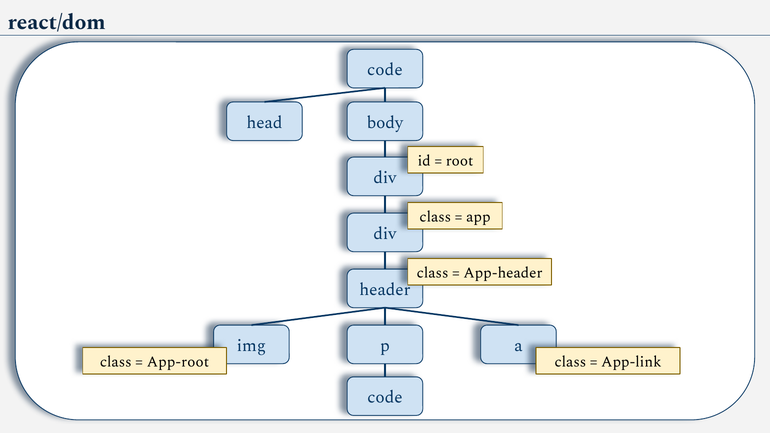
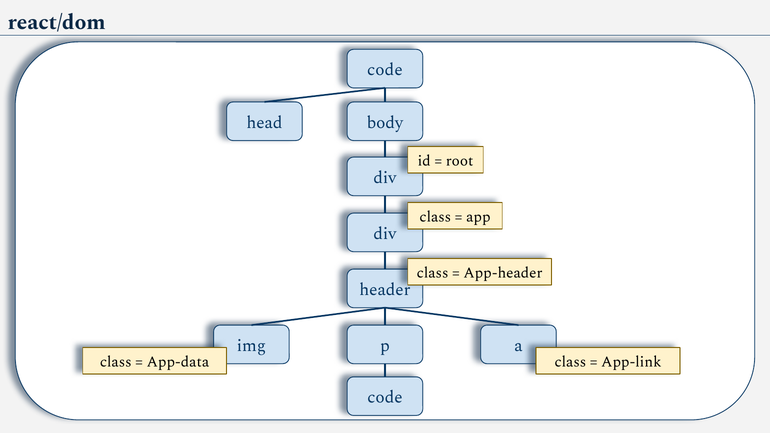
App-root: App-root -> App-data
